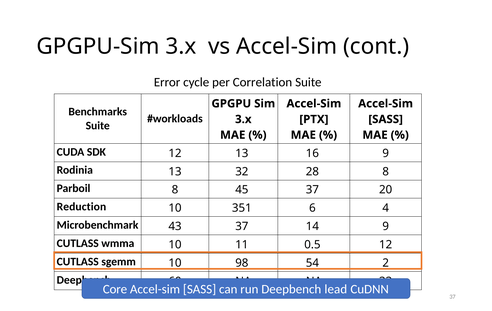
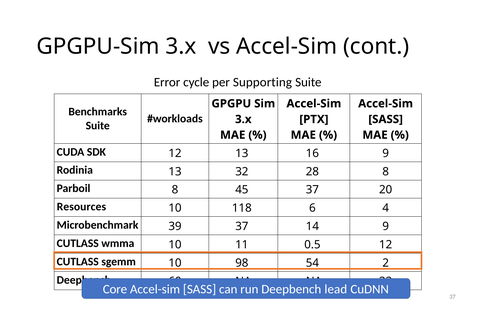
Correlation: Correlation -> Supporting
Reduction: Reduction -> Resources
351: 351 -> 118
43: 43 -> 39
